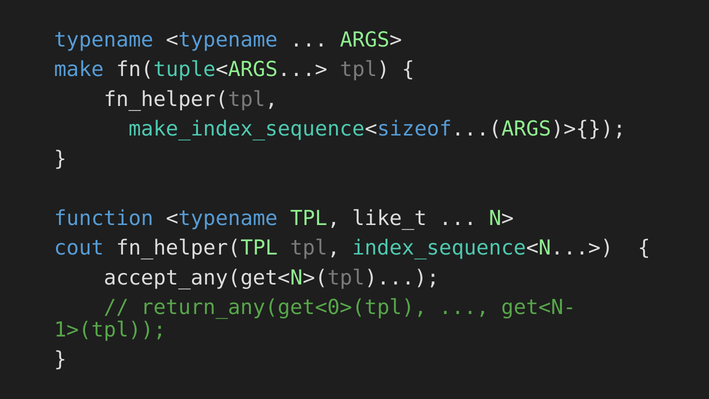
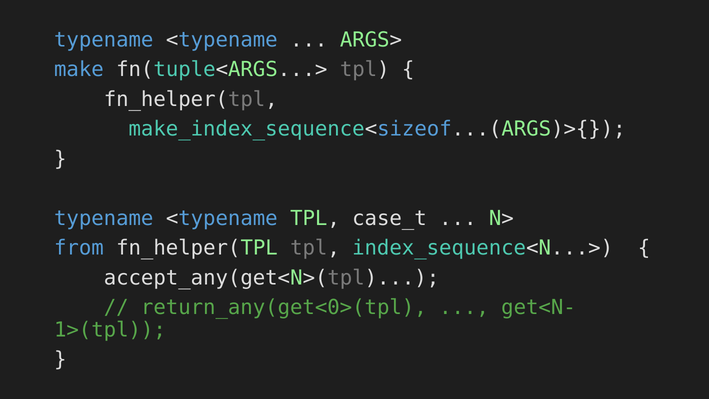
function at (104, 218): function -> typename
like_t: like_t -> case_t
cout: cout -> from
